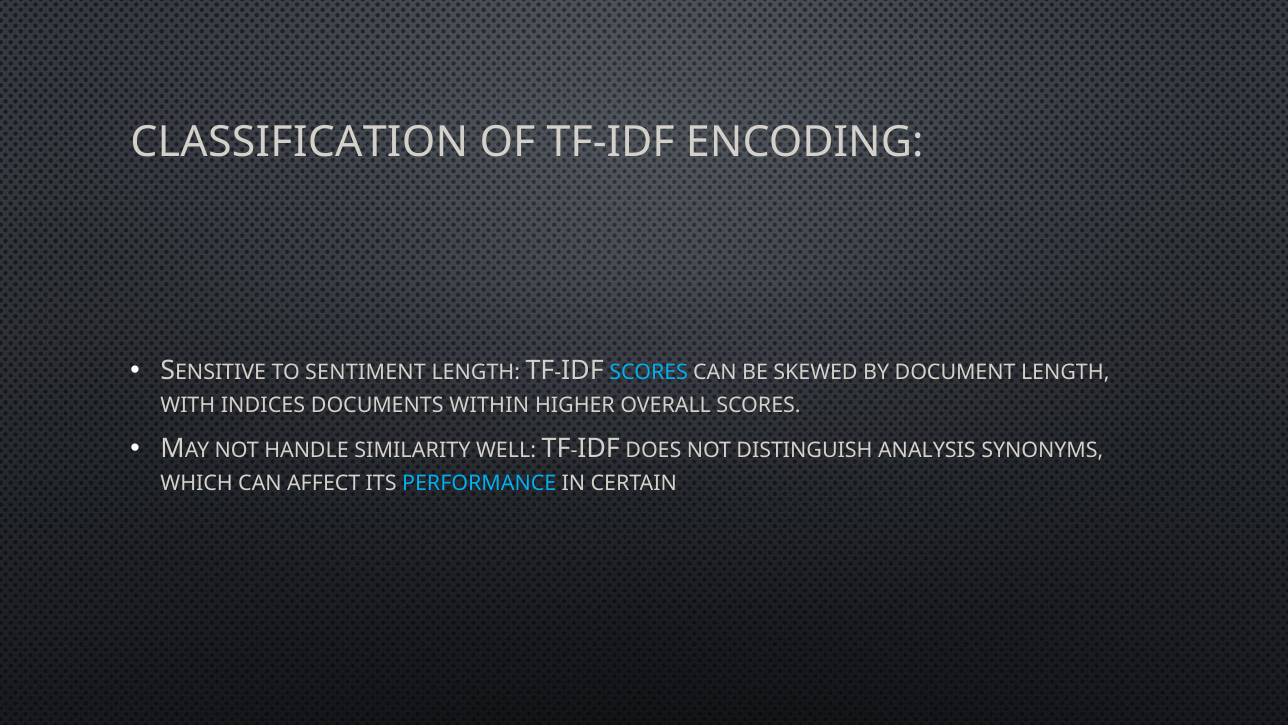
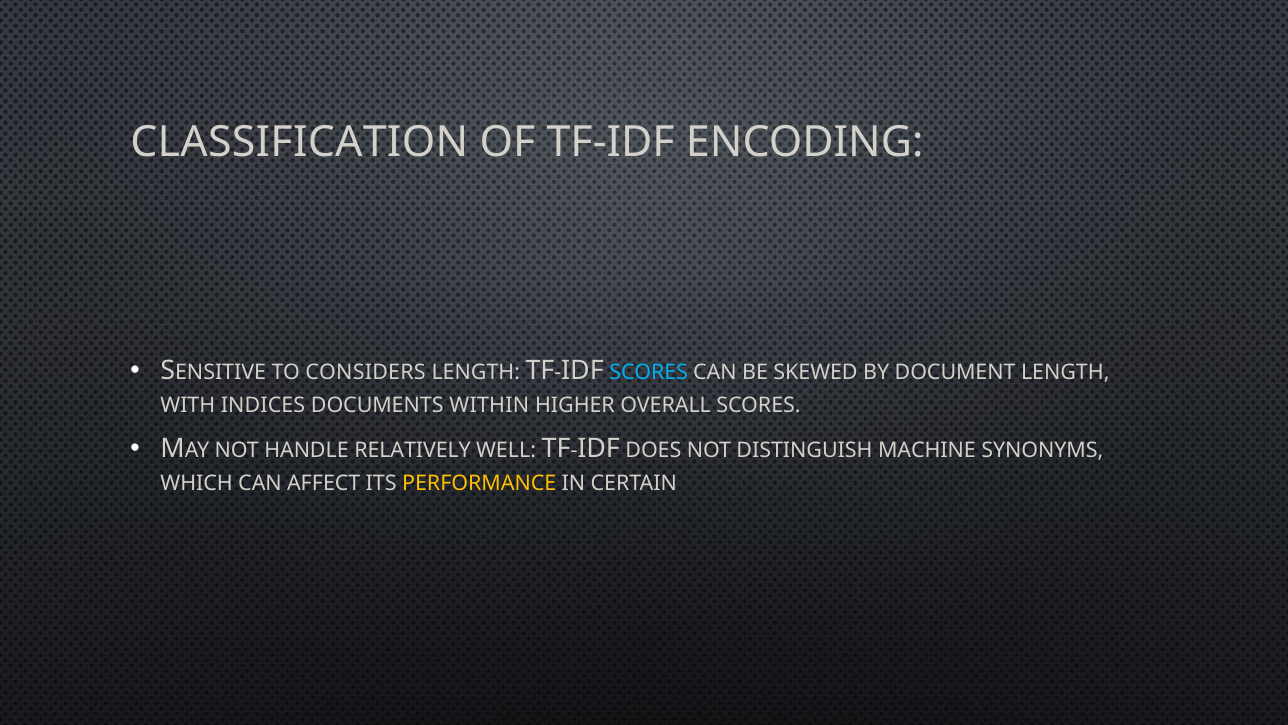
SENTIMENT: SENTIMENT -> CONSIDERS
SIMILARITY: SIMILARITY -> RELATIVELY
ANALYSIS: ANALYSIS -> MACHINE
PERFORMANCE colour: light blue -> yellow
